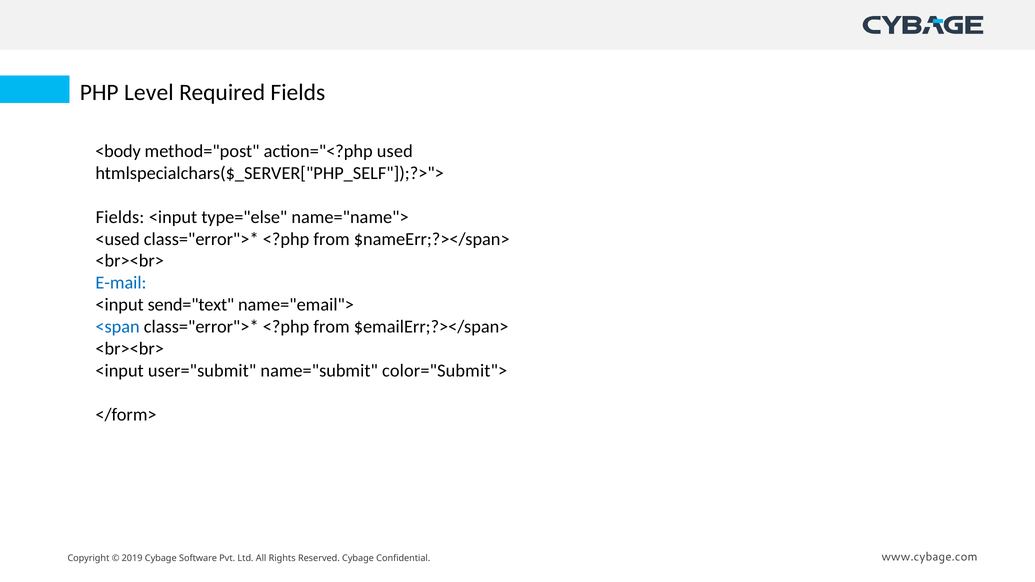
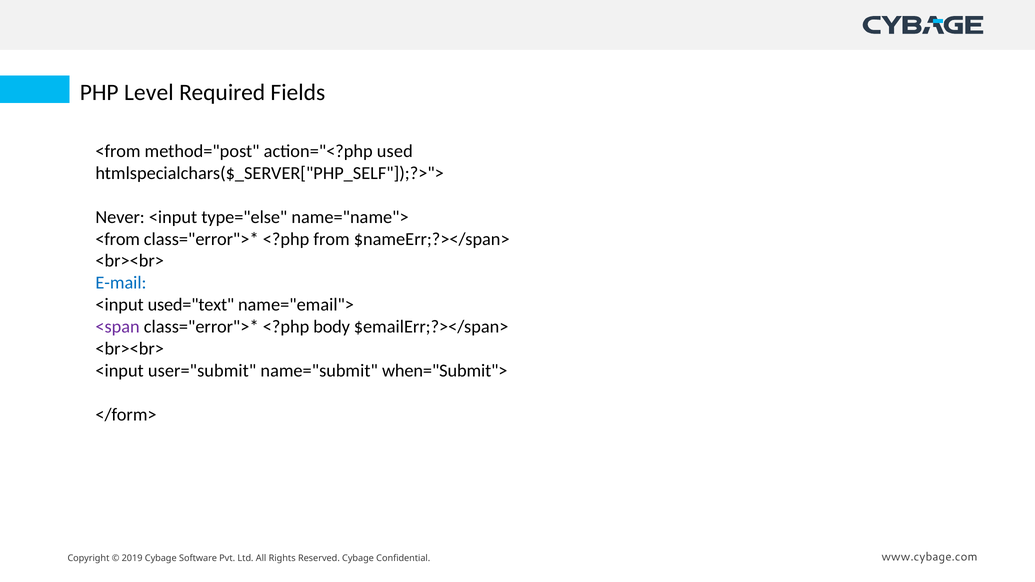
<body at (118, 151): <body -> <from
Fields at (120, 217): Fields -> Never
<used at (118, 239): <used -> <from
send="text: send="text -> used="text
<span colour: blue -> purple
from at (332, 327): from -> body
color="Submit">: color="Submit"> -> when="Submit">
